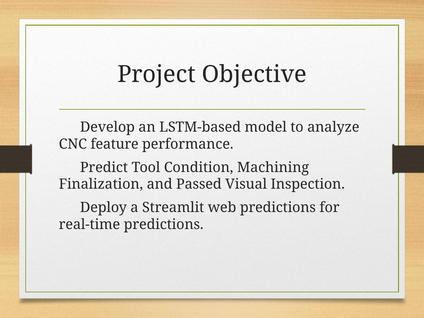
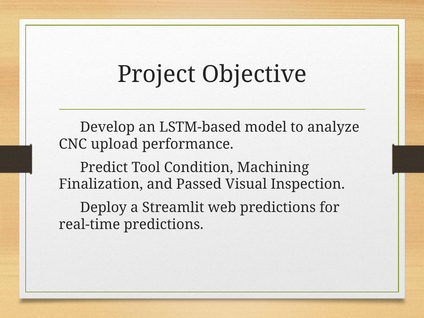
feature: feature -> upload
